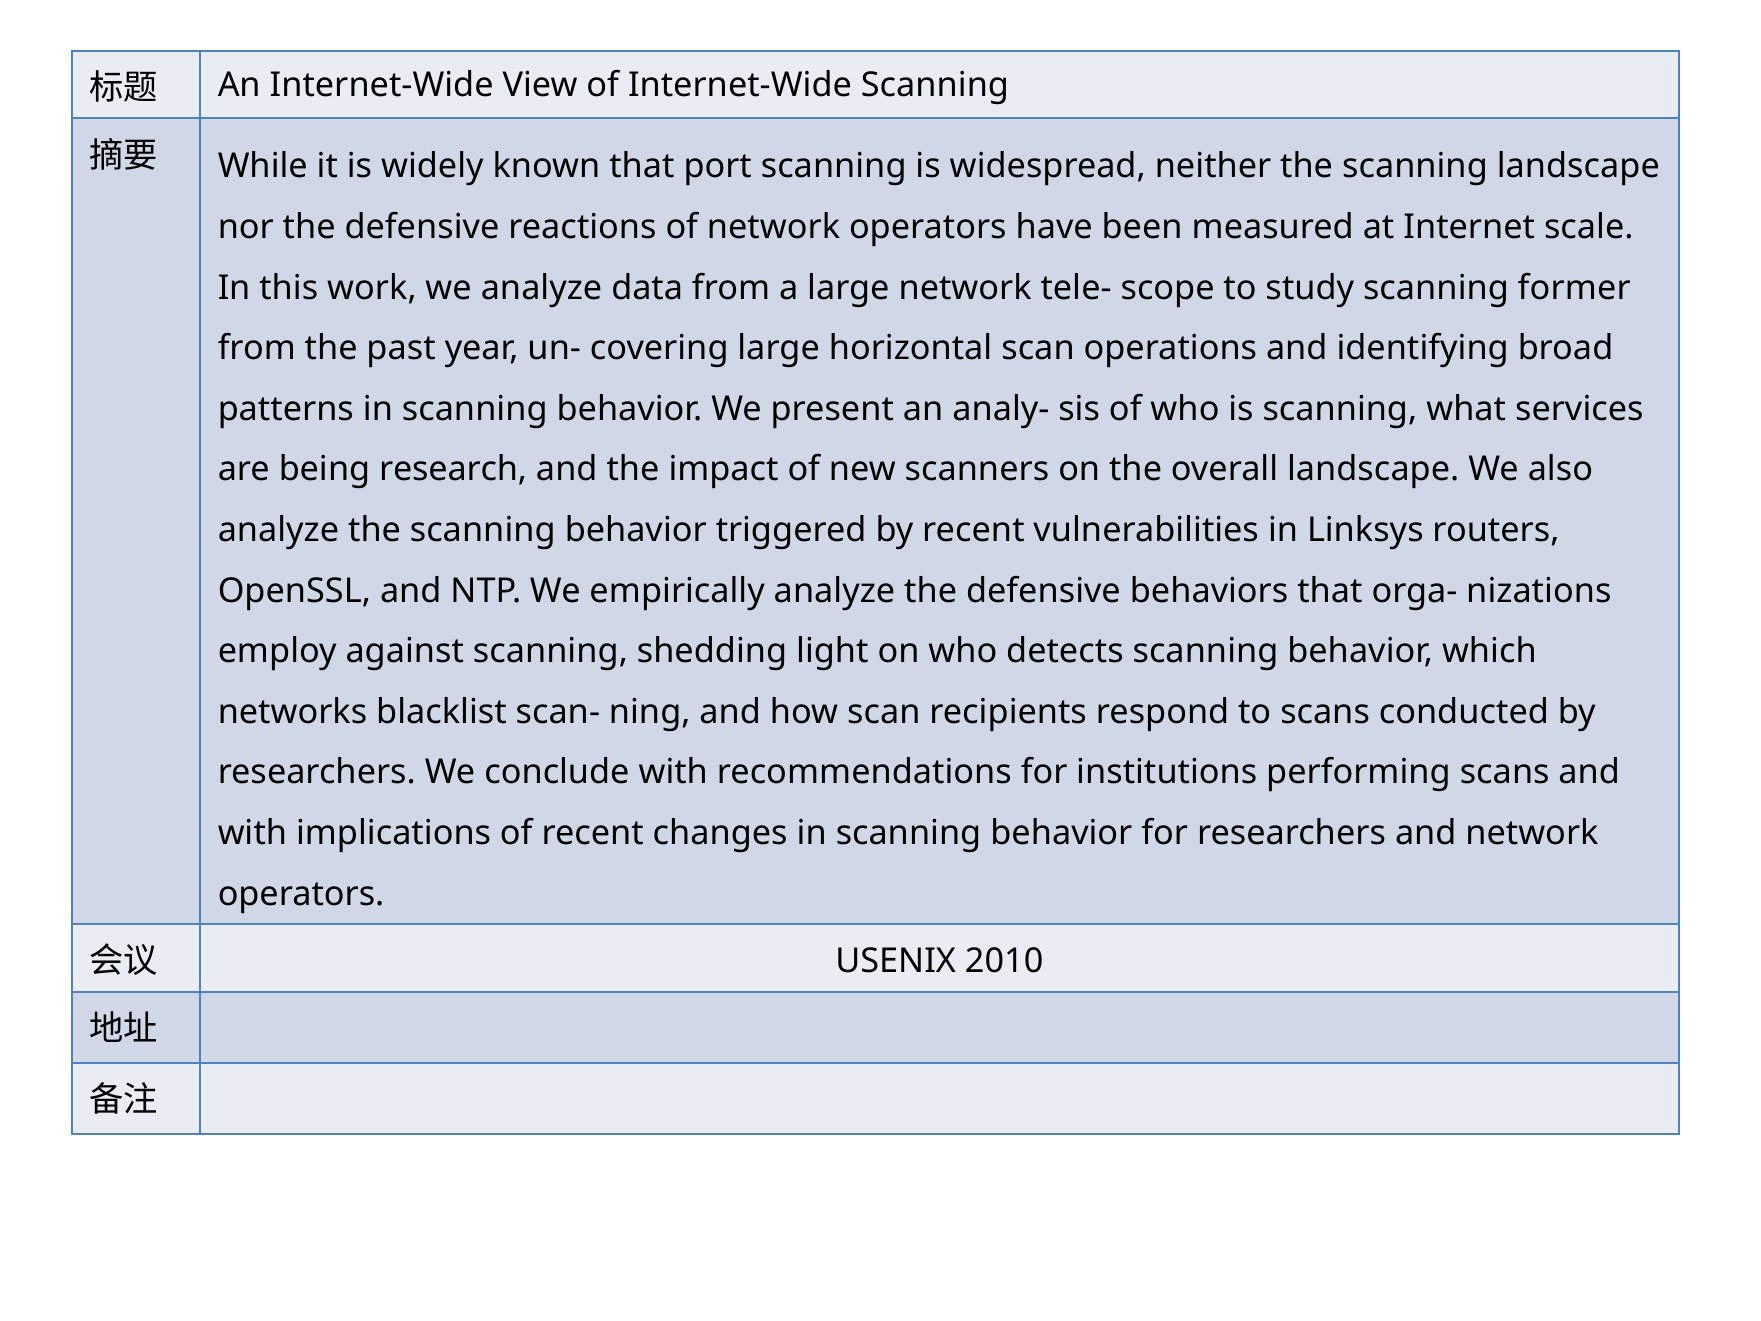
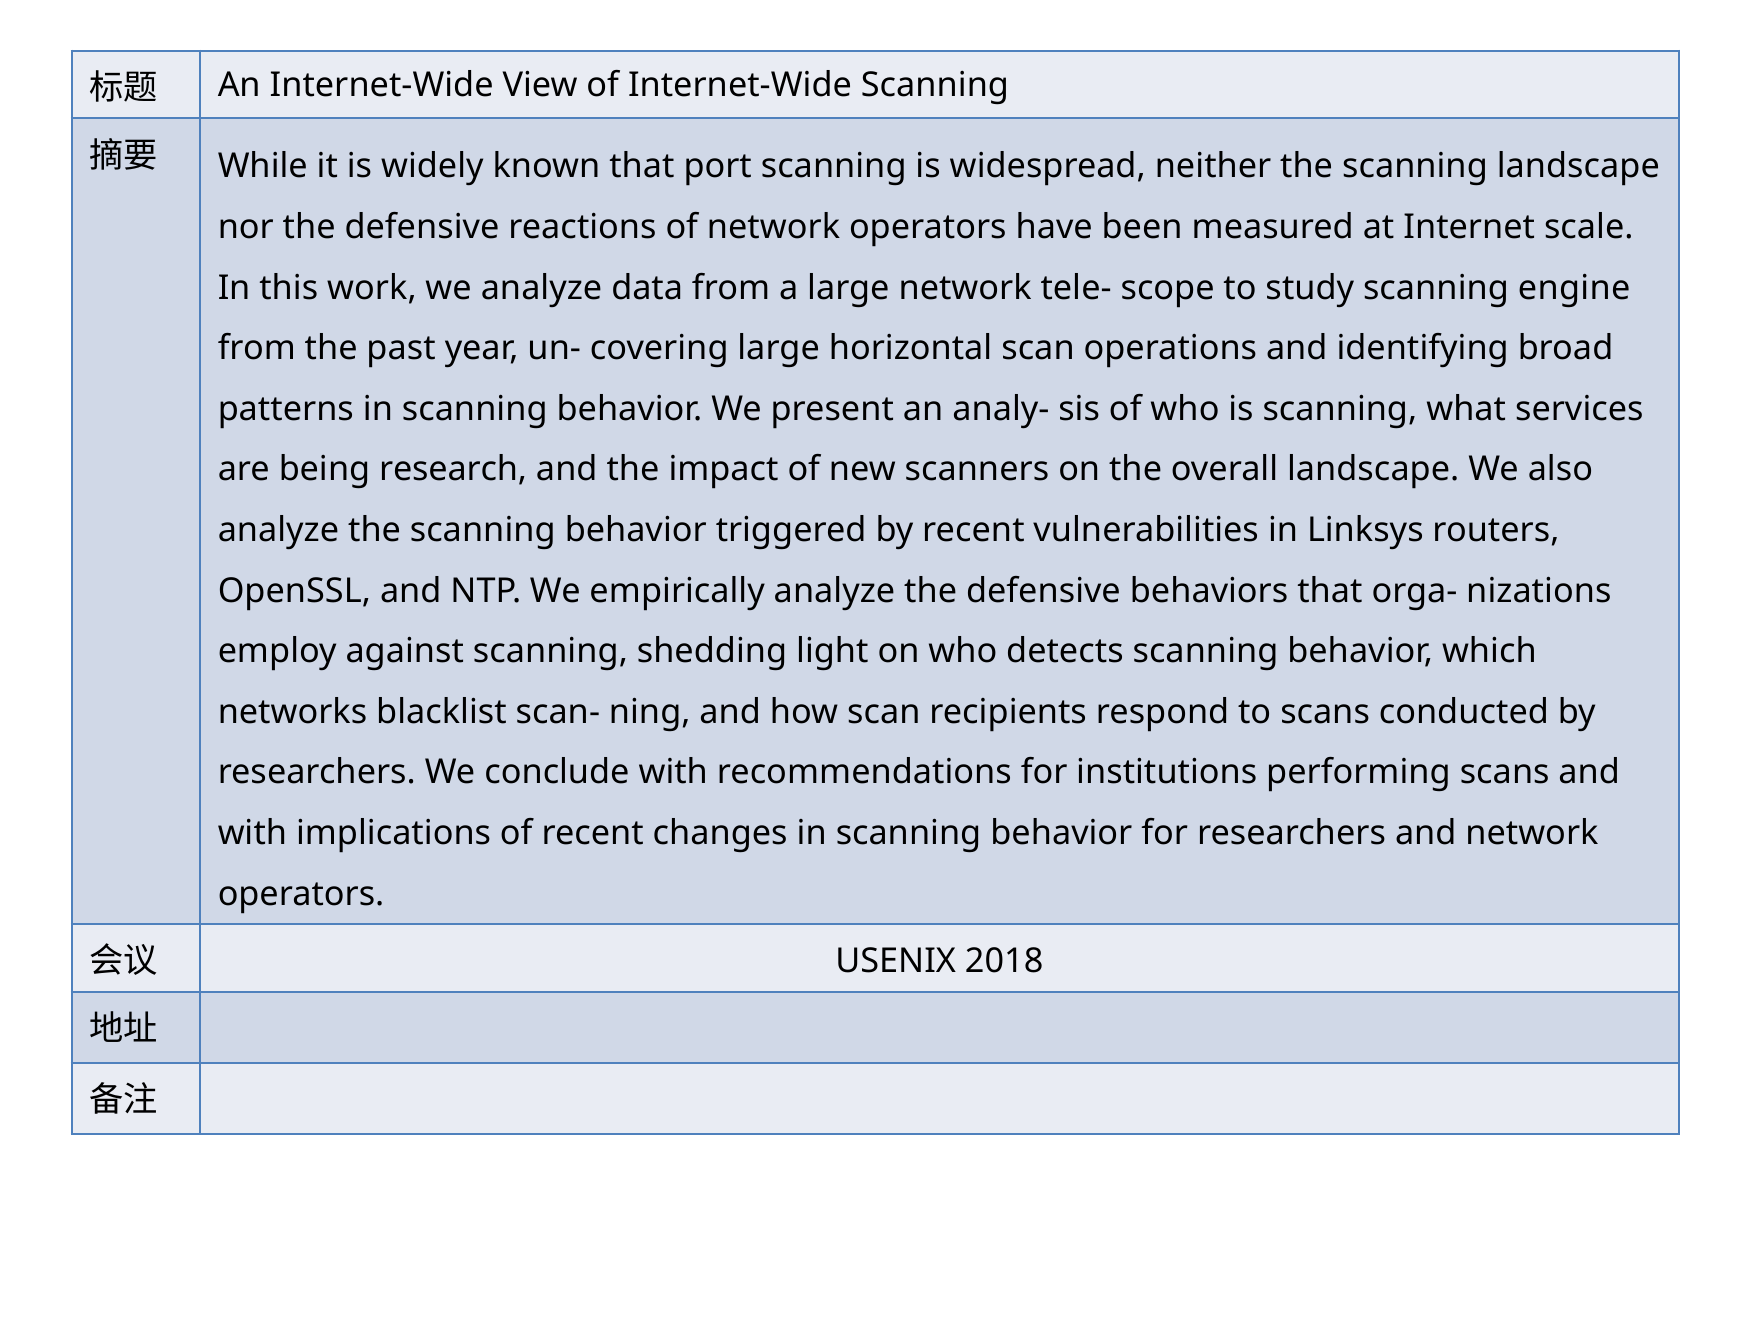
former: former -> engine
2010: 2010 -> 2018
